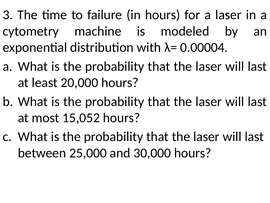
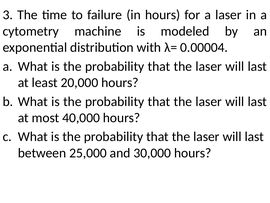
15,052: 15,052 -> 40,000
